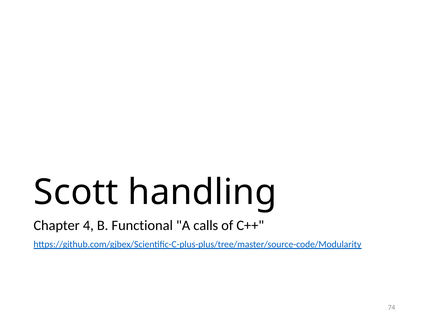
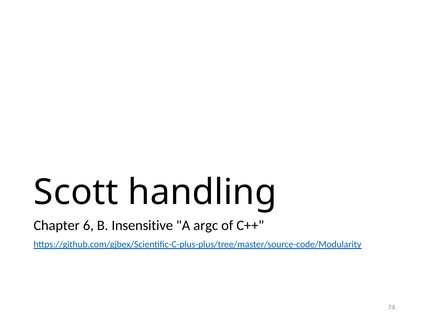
4: 4 -> 6
Functional: Functional -> Insensitive
calls: calls -> argc
